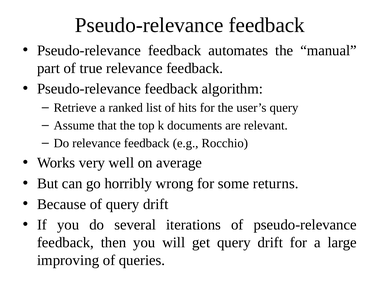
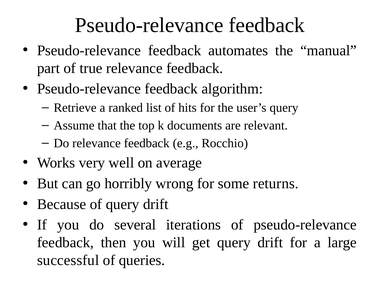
improving: improving -> successful
